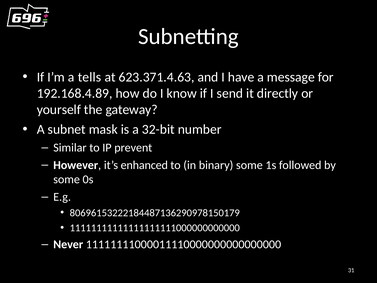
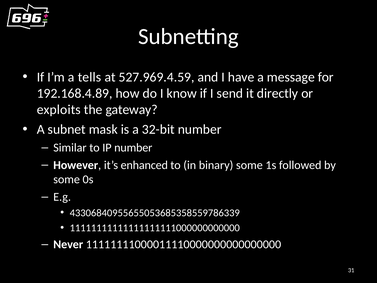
623.371.4.63: 623.371.4.63 -> 527.969.4.59
yourself: yourself -> exploits
IP prevent: prevent -> number
80696153222184487136290978150179: 80696153222184487136290978150179 -> 43306840955655053685358559786339
